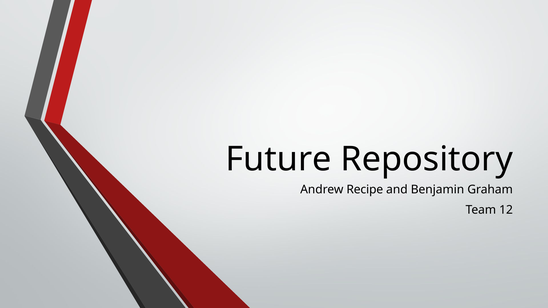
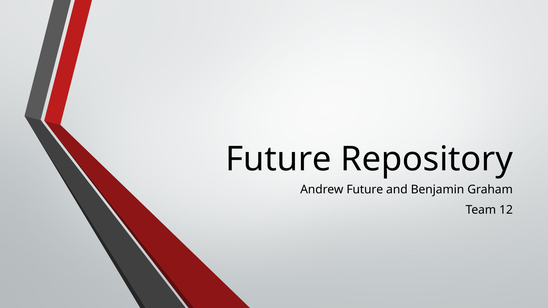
Andrew Recipe: Recipe -> Future
